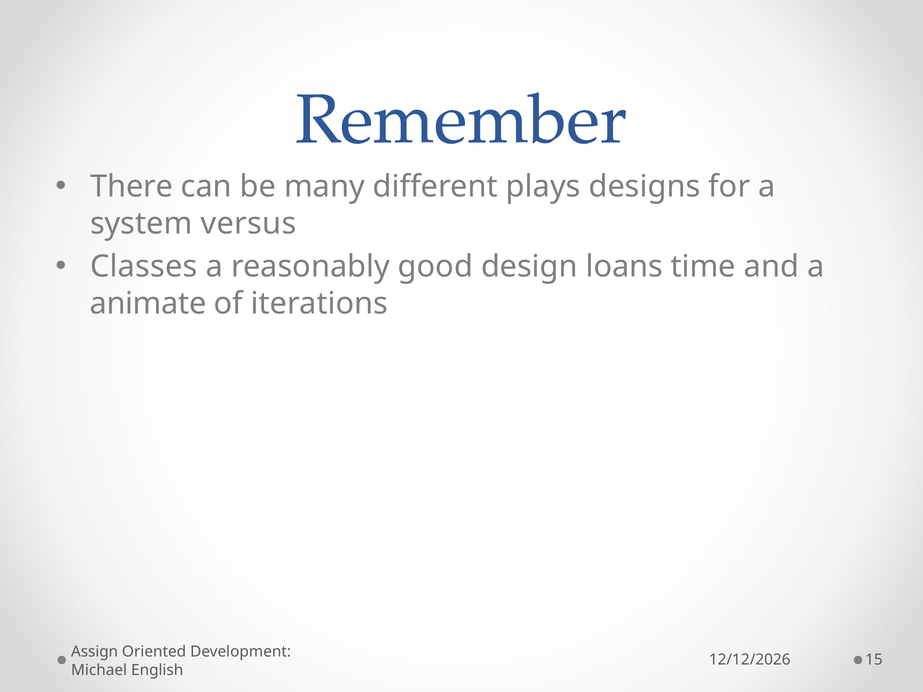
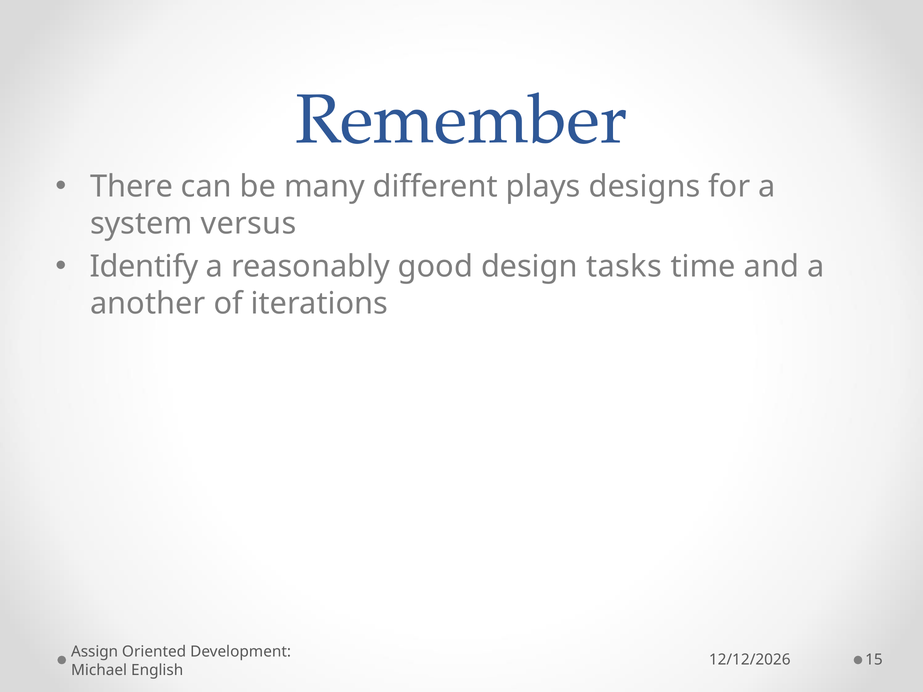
Classes: Classes -> Identify
loans: loans -> tasks
animate: animate -> another
